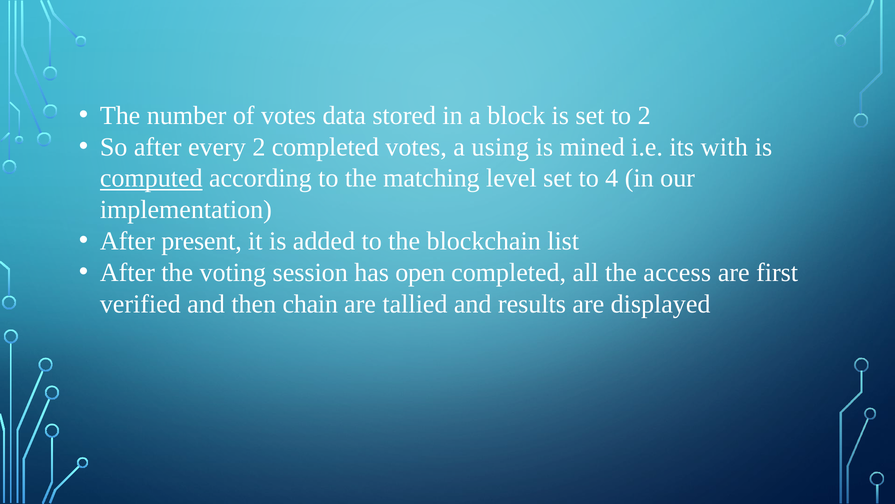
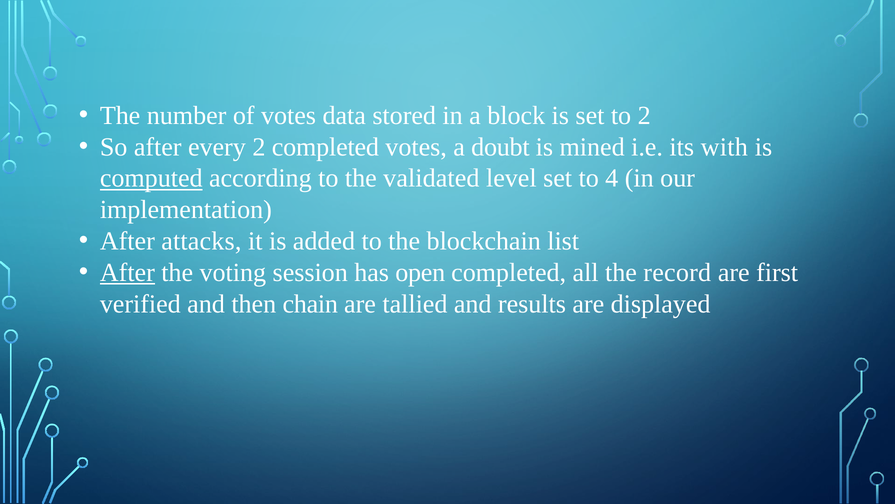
using: using -> doubt
matching: matching -> validated
present: present -> attacks
After at (127, 272) underline: none -> present
access: access -> record
